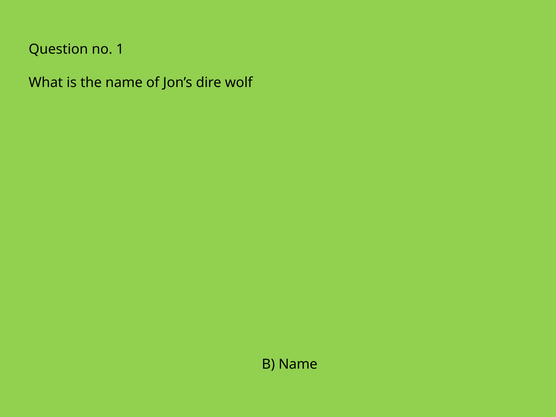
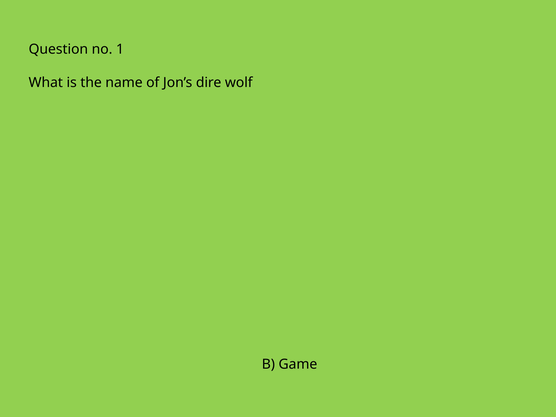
B Name: Name -> Game
